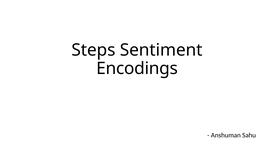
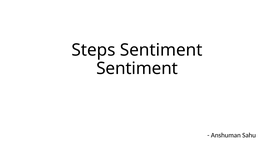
Encodings at (137, 68): Encodings -> Sentiment
